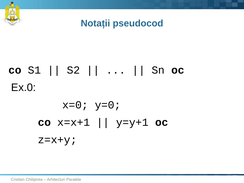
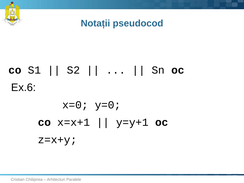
Ex.0: Ex.0 -> Ex.6
